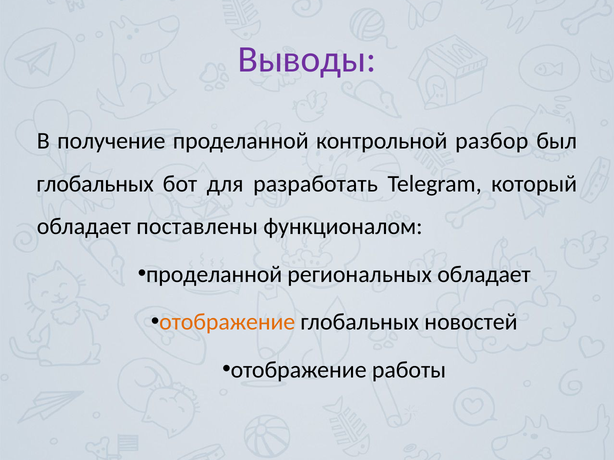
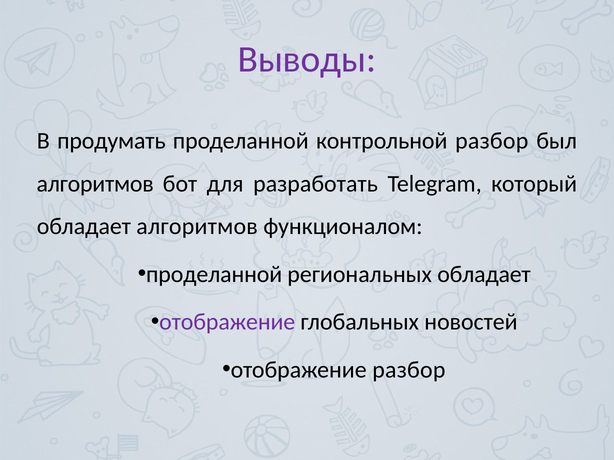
получение: получение -> продумать
глобальных at (95, 184): глобальных -> алгоритмов
обладает поставлены: поставлены -> алгоритмов
отображение at (227, 322) colour: orange -> purple
отображение работы: работы -> разбор
